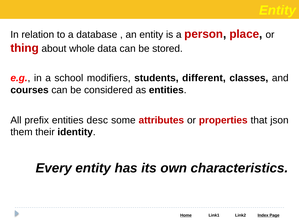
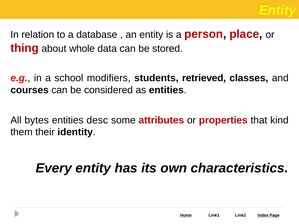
different: different -> retrieved
prefix: prefix -> bytes
json: json -> kind
